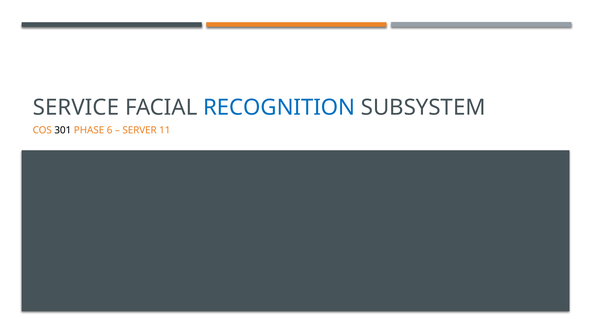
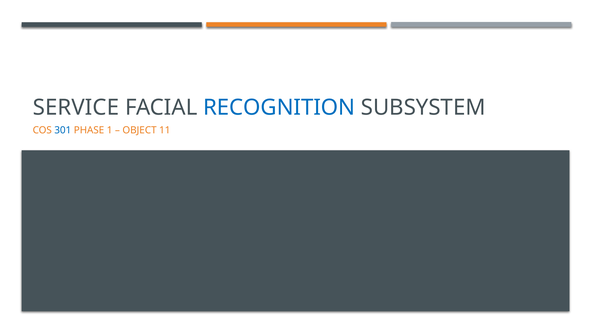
301 colour: black -> blue
6: 6 -> 1
SERVER: SERVER -> OBJECT
